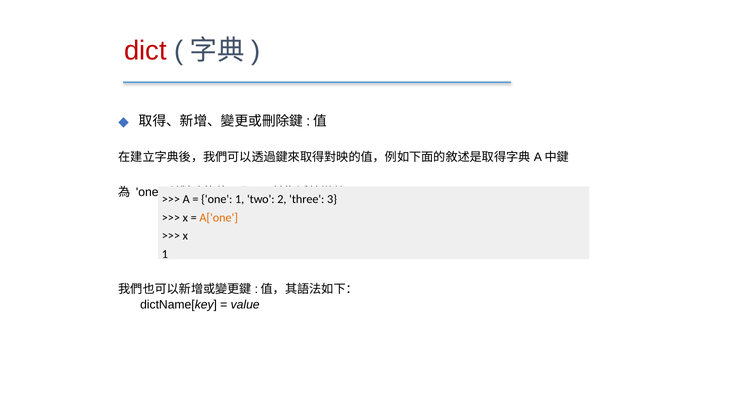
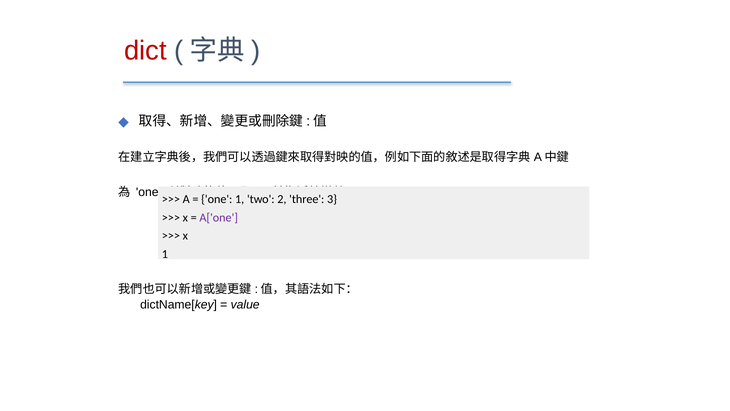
A['one colour: orange -> purple
